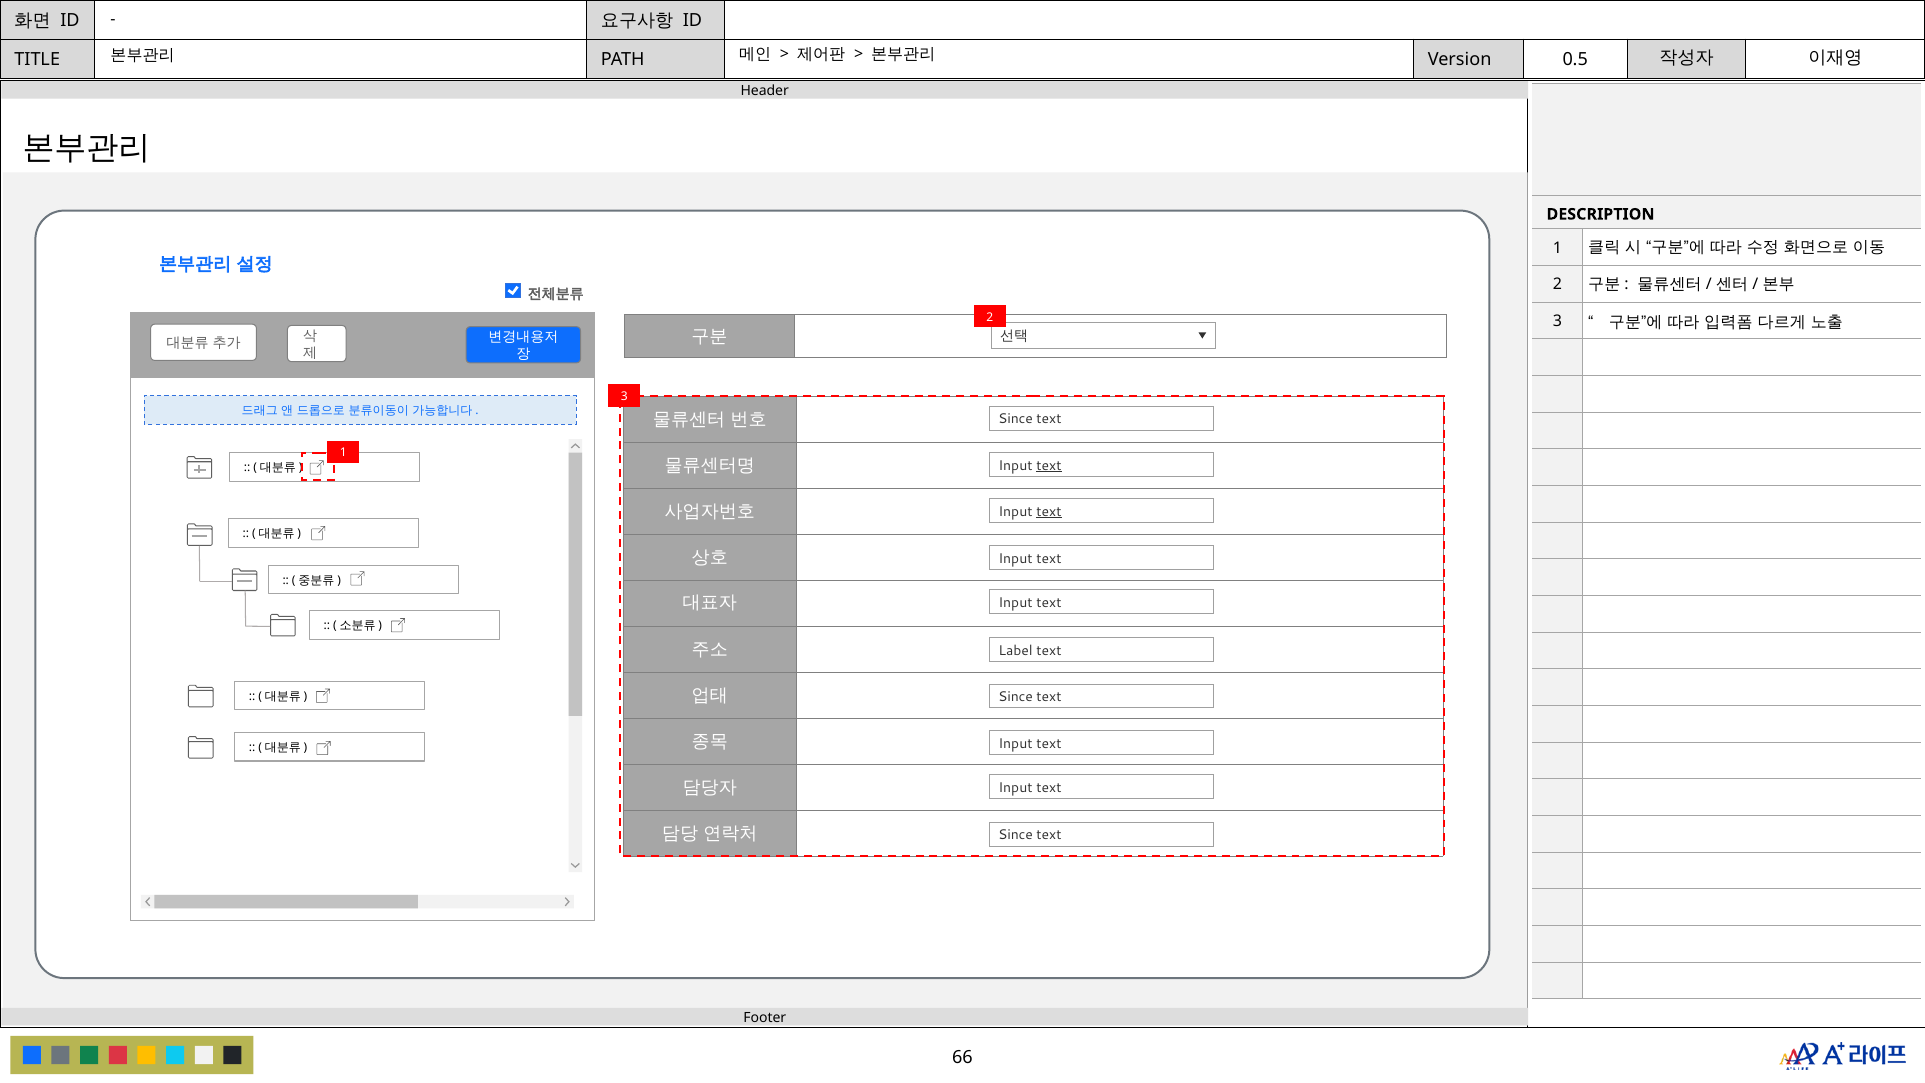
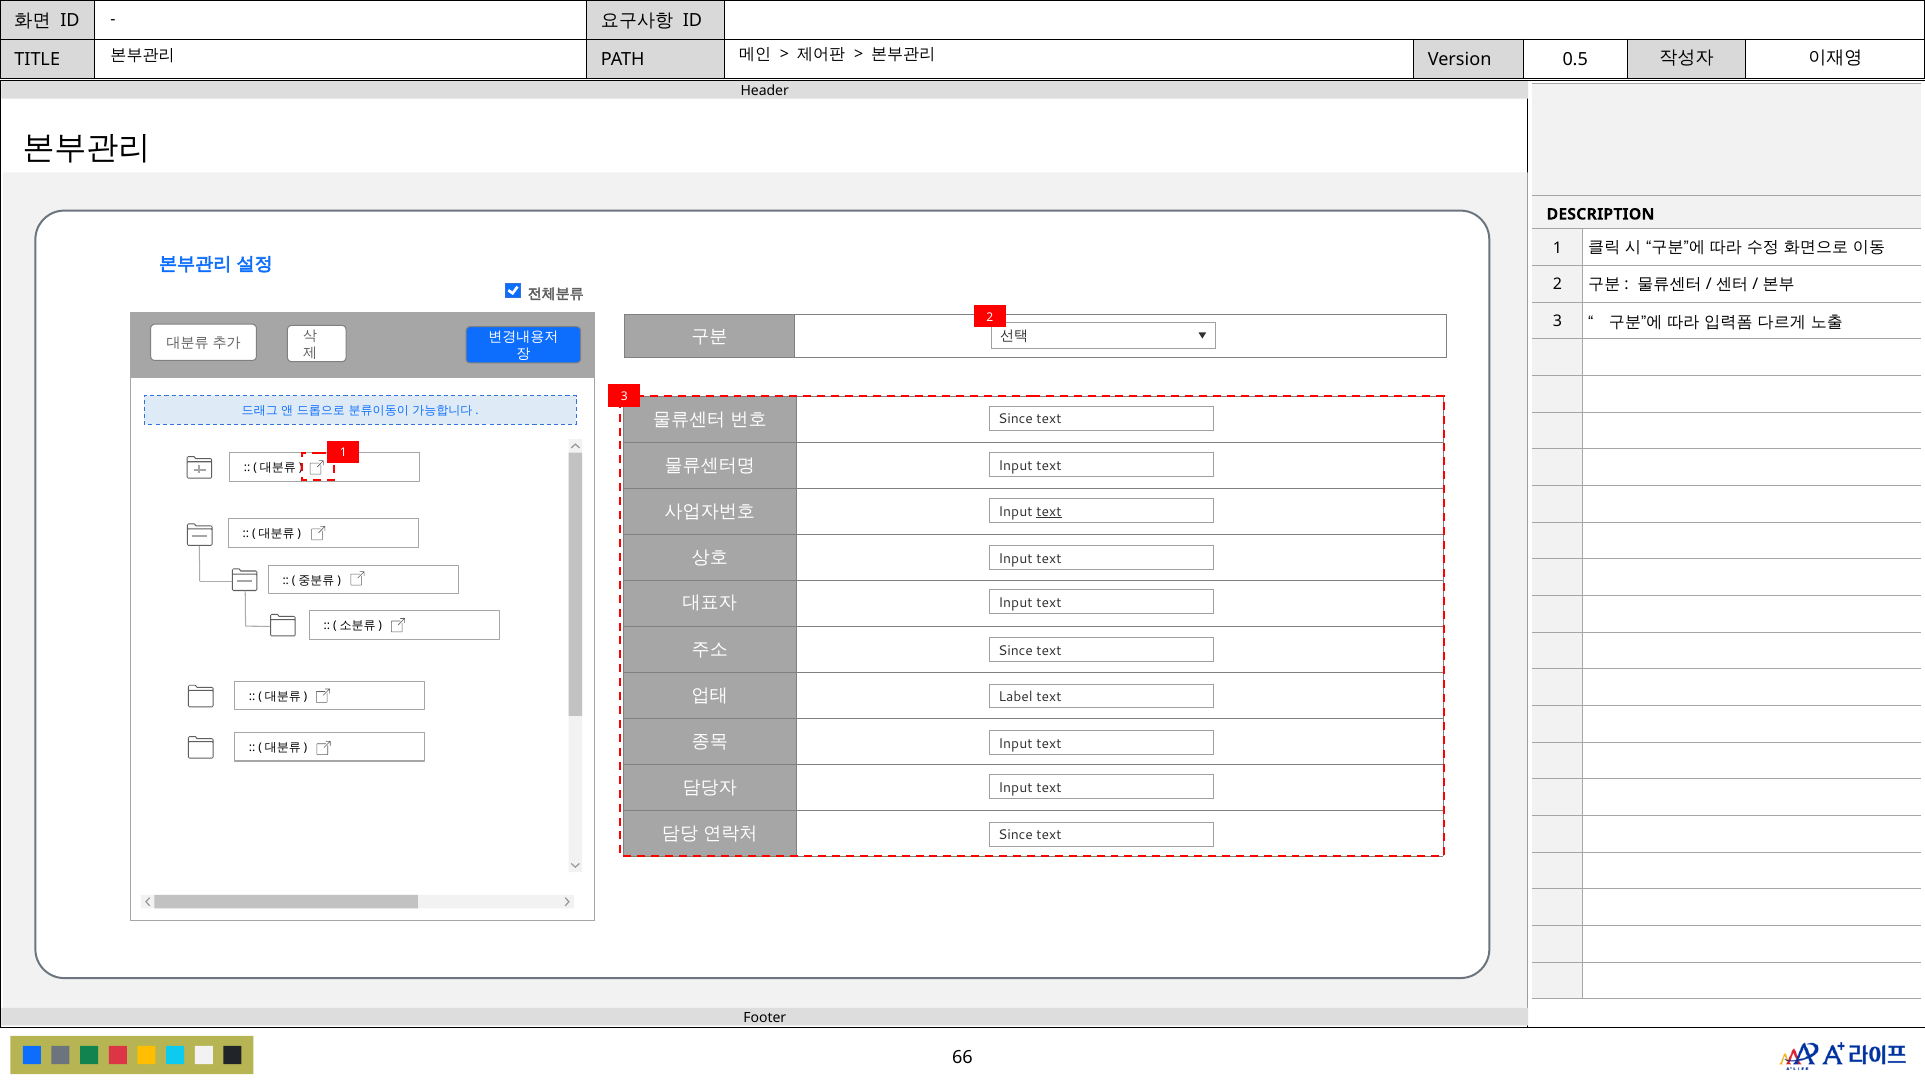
text at (1049, 466) underline: present -> none
Label at (1016, 651): Label -> Since
Since at (1016, 697): Since -> Label
